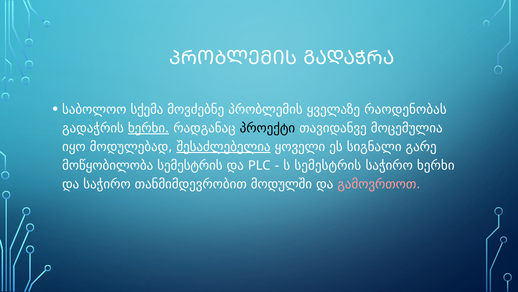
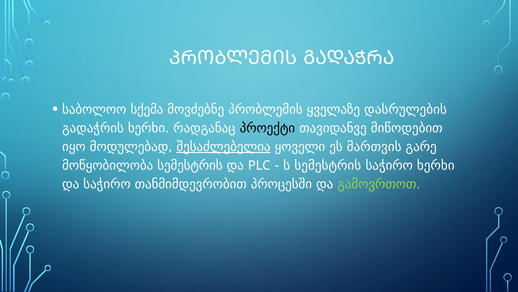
რაოდენობას: რაოდენობას -> დასრულების
ხერხი at (149, 128) underline: present -> none
მოცემულია: მოცემულია -> მიწოდებით
სიგნალი: სიგნალი -> მართვის
მოდულში: მოდულში -> პროცესში
გამოვრთოთ colour: pink -> light green
